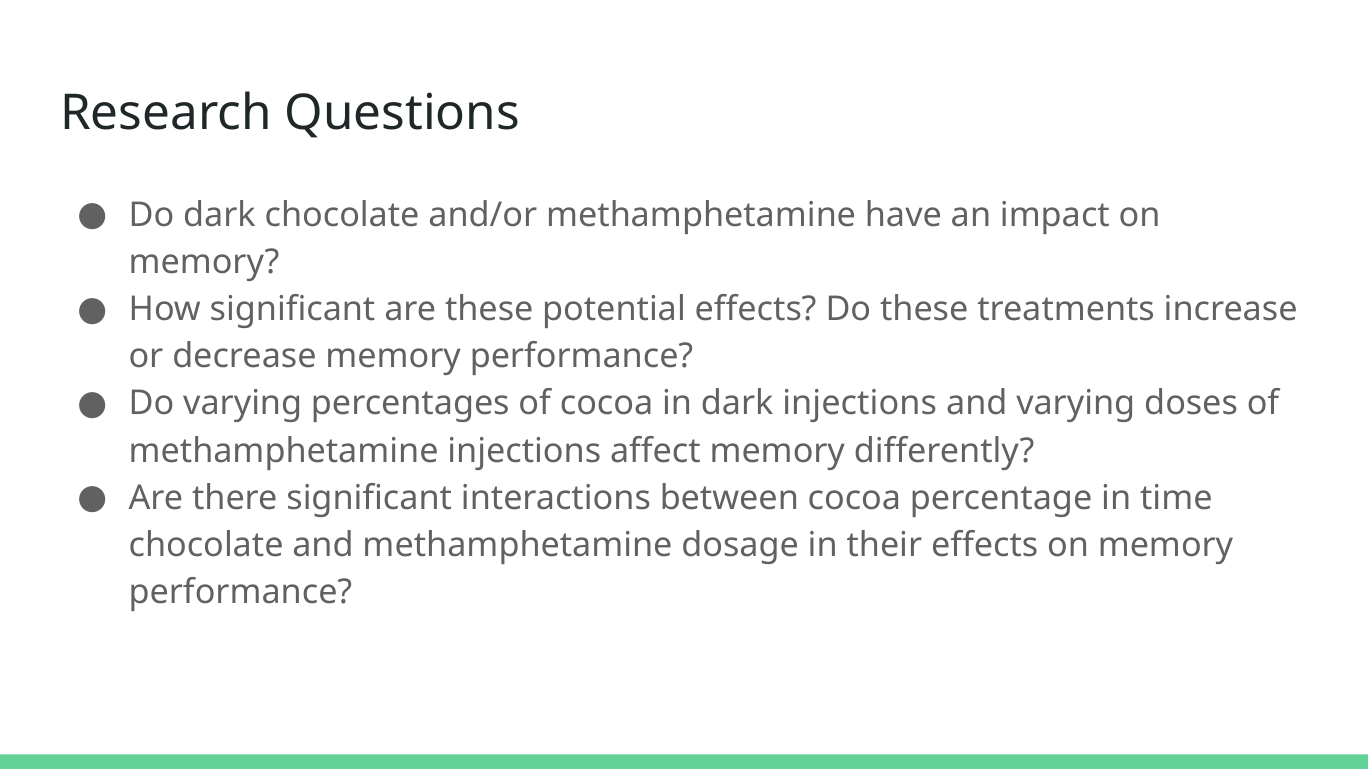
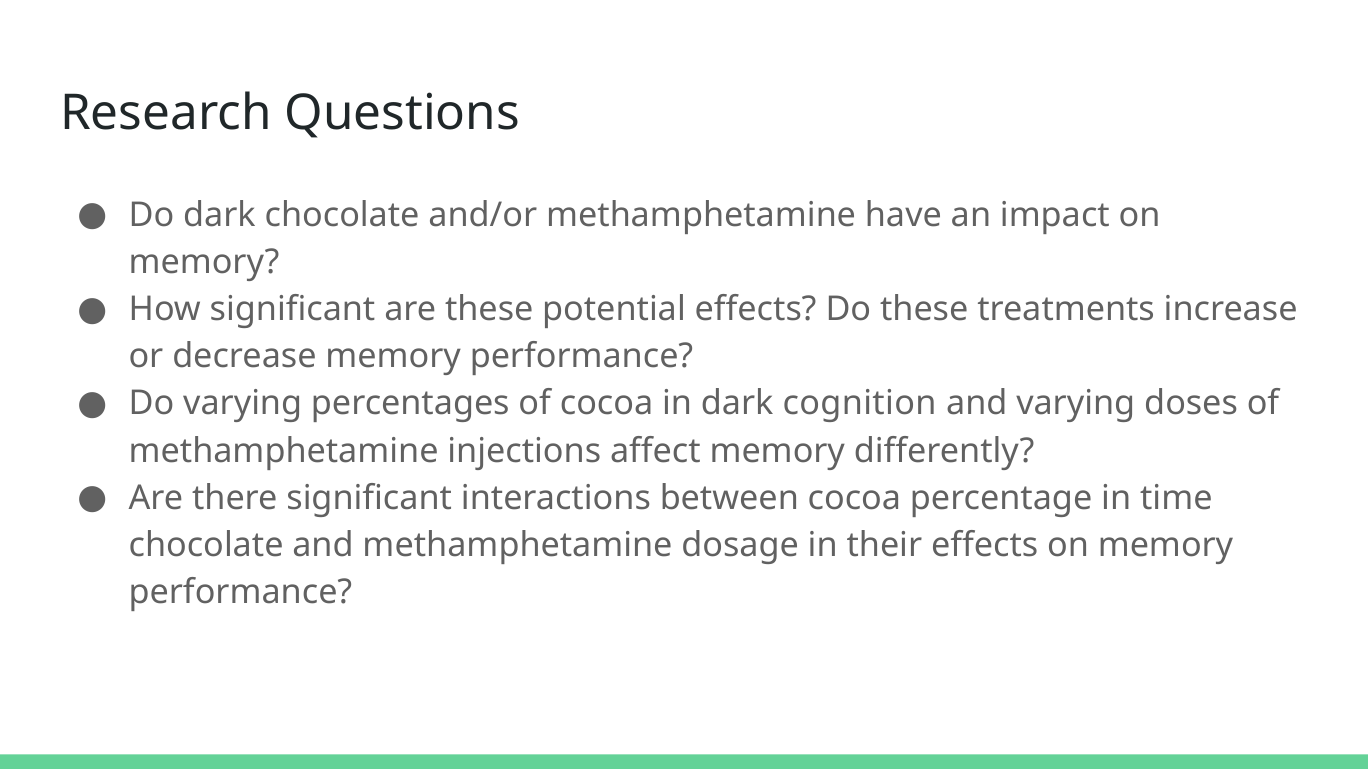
dark injections: injections -> cognition
